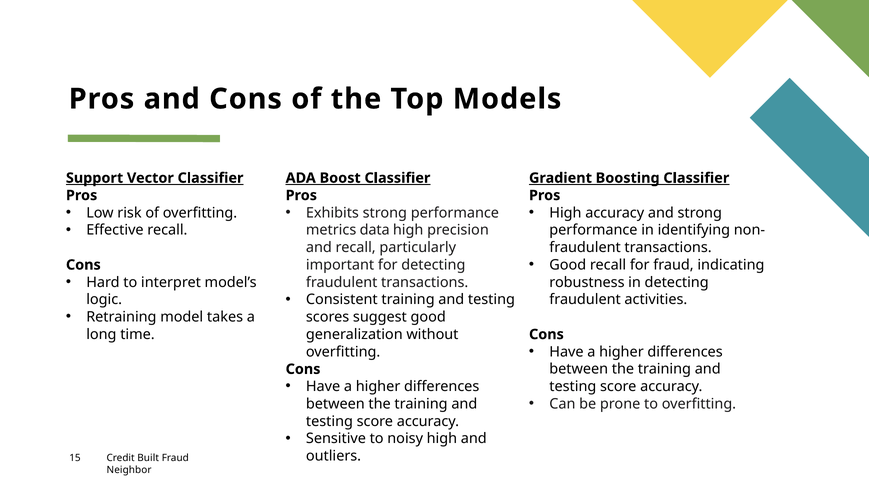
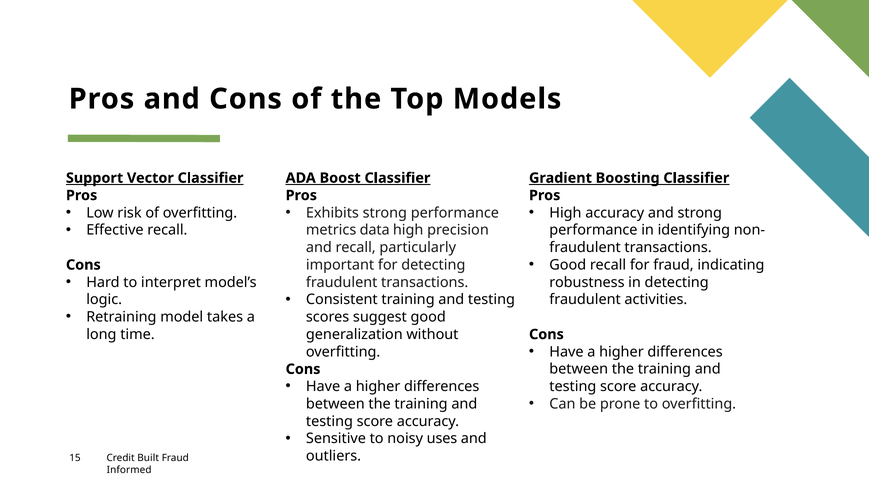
noisy high: high -> uses
Neighbor: Neighbor -> Informed
